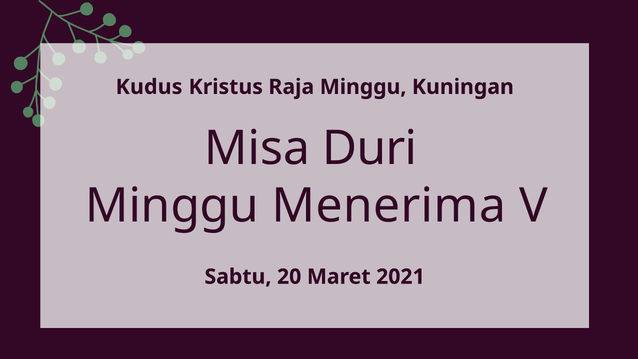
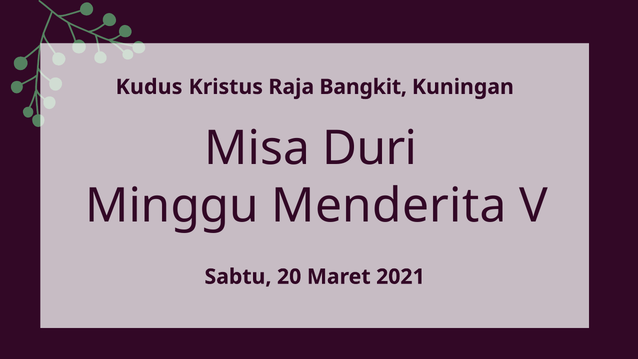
Raja Minggu: Minggu -> Bangkit
Menerima: Menerima -> Menderita
